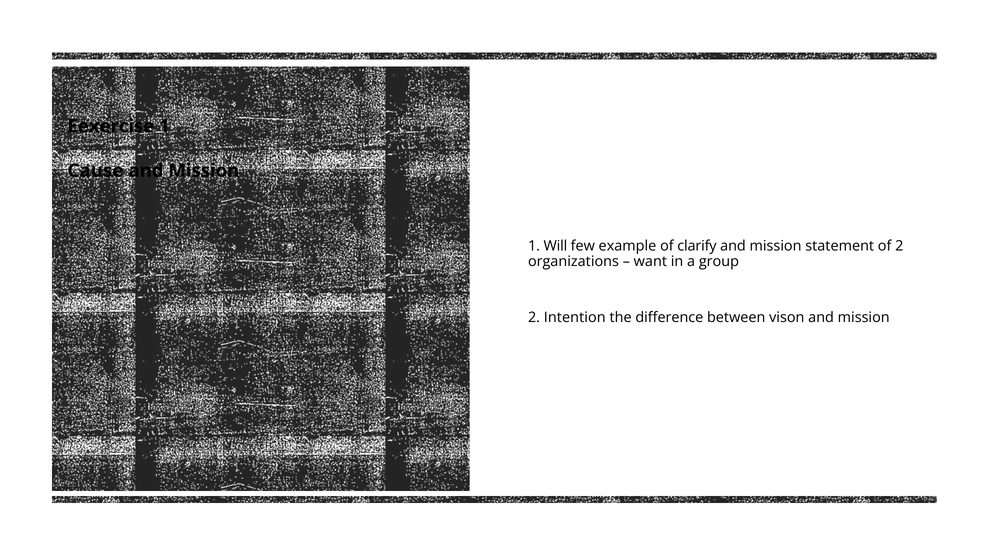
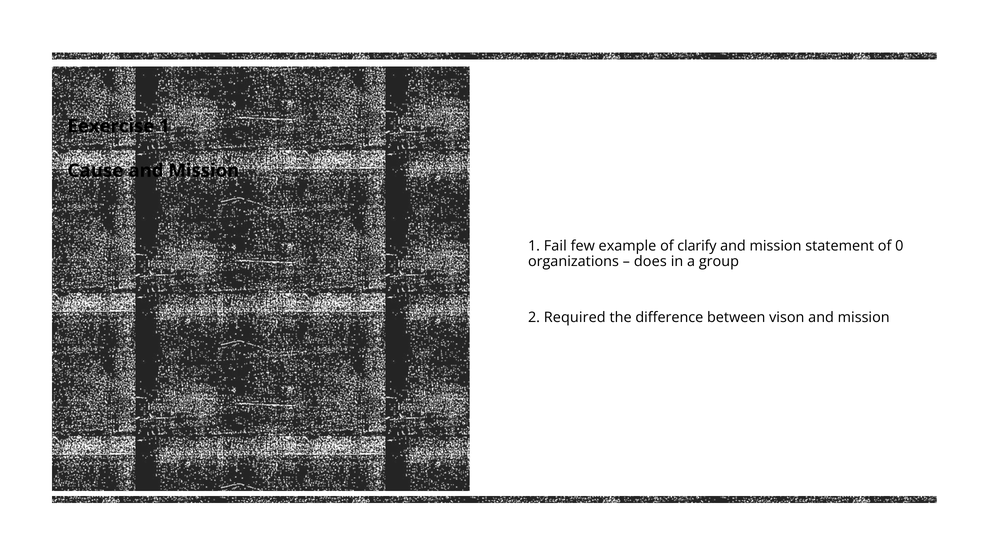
Will: Will -> Fail
of 2: 2 -> 0
want: want -> does
Intention: Intention -> Required
